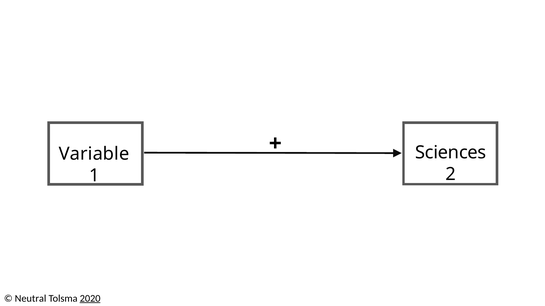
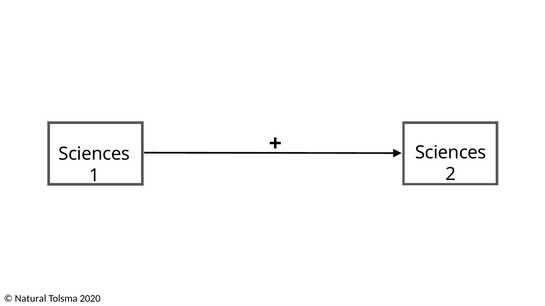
Variable at (94, 154): Variable -> Sciences
Neutral: Neutral -> Natural
2020 underline: present -> none
